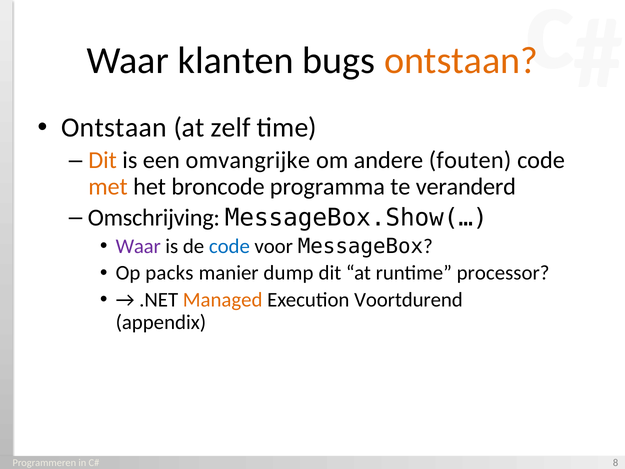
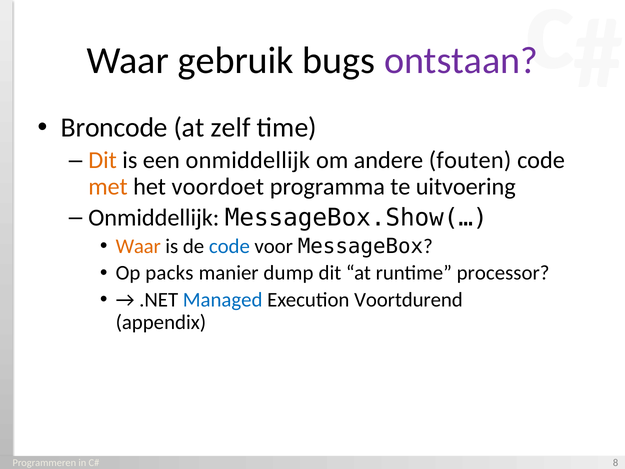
klanten: klanten -> gebruik
ontstaan at (461, 61) colour: orange -> purple
Ontstaan at (114, 127): Ontstaan -> Broncode
een omvangrijke: omvangrijke -> onmiddellijk
broncode: broncode -> voordoet
veranderd: veranderd -> uitvoering
Omschrijving at (154, 218): Omschrijving -> Onmiddellijk
Waar at (138, 246) colour: purple -> orange
Managed colour: orange -> blue
